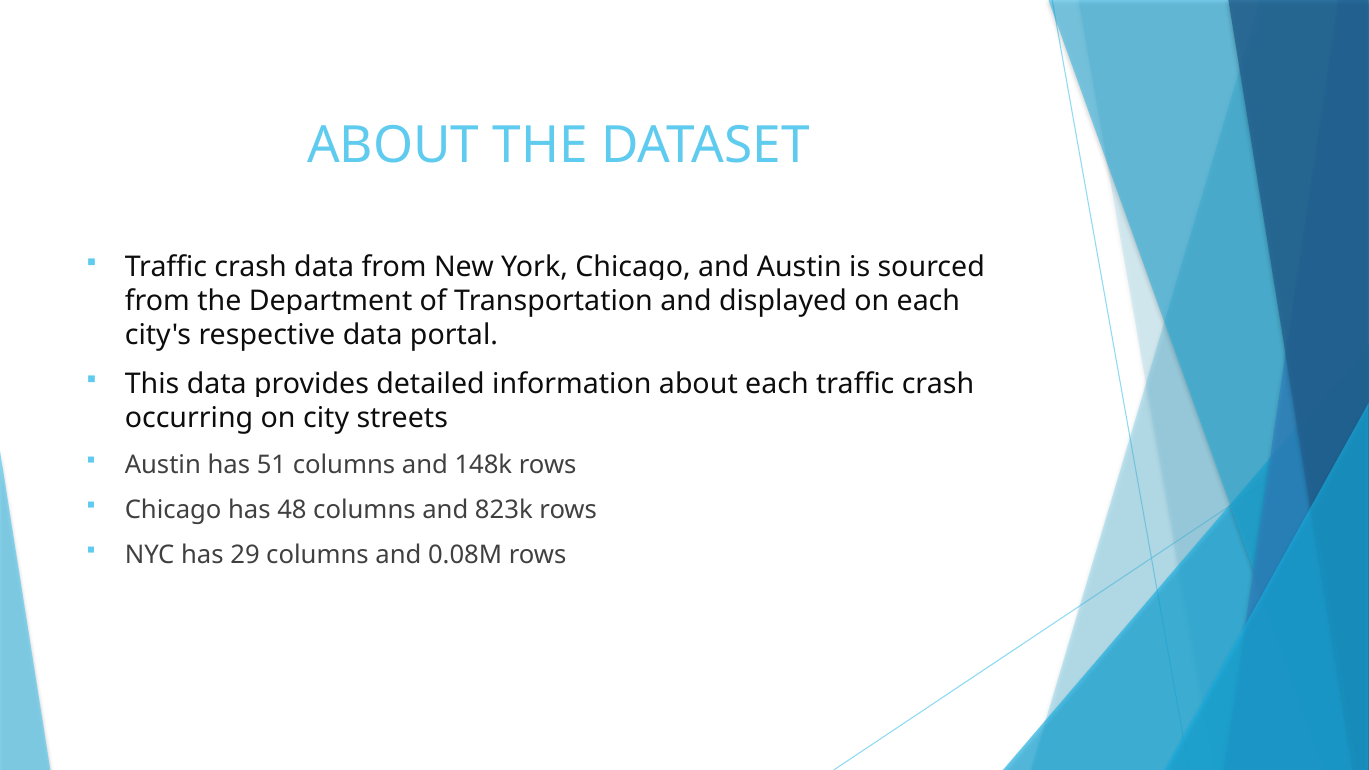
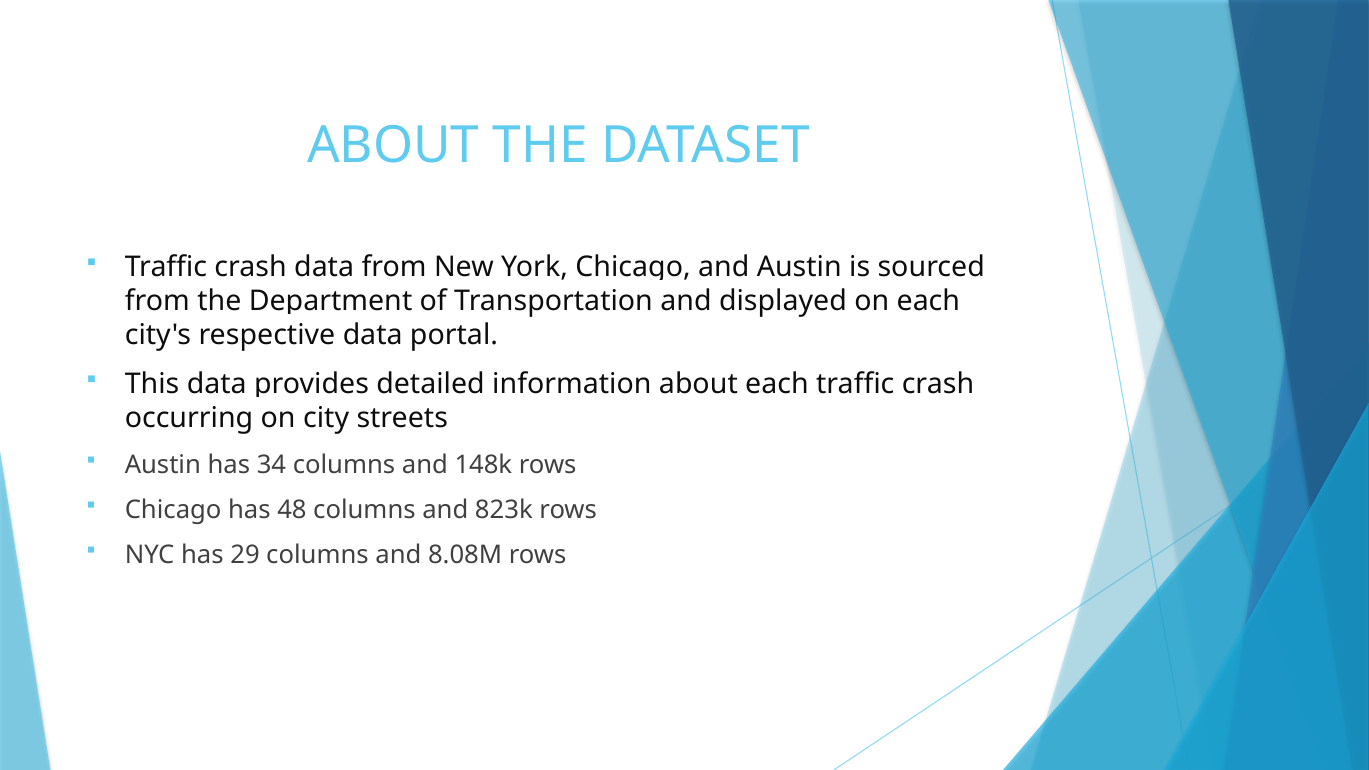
51: 51 -> 34
0.08M: 0.08M -> 8.08M
